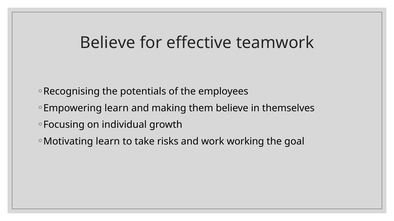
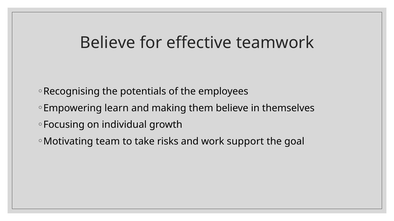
Motivating learn: learn -> team
working: working -> support
